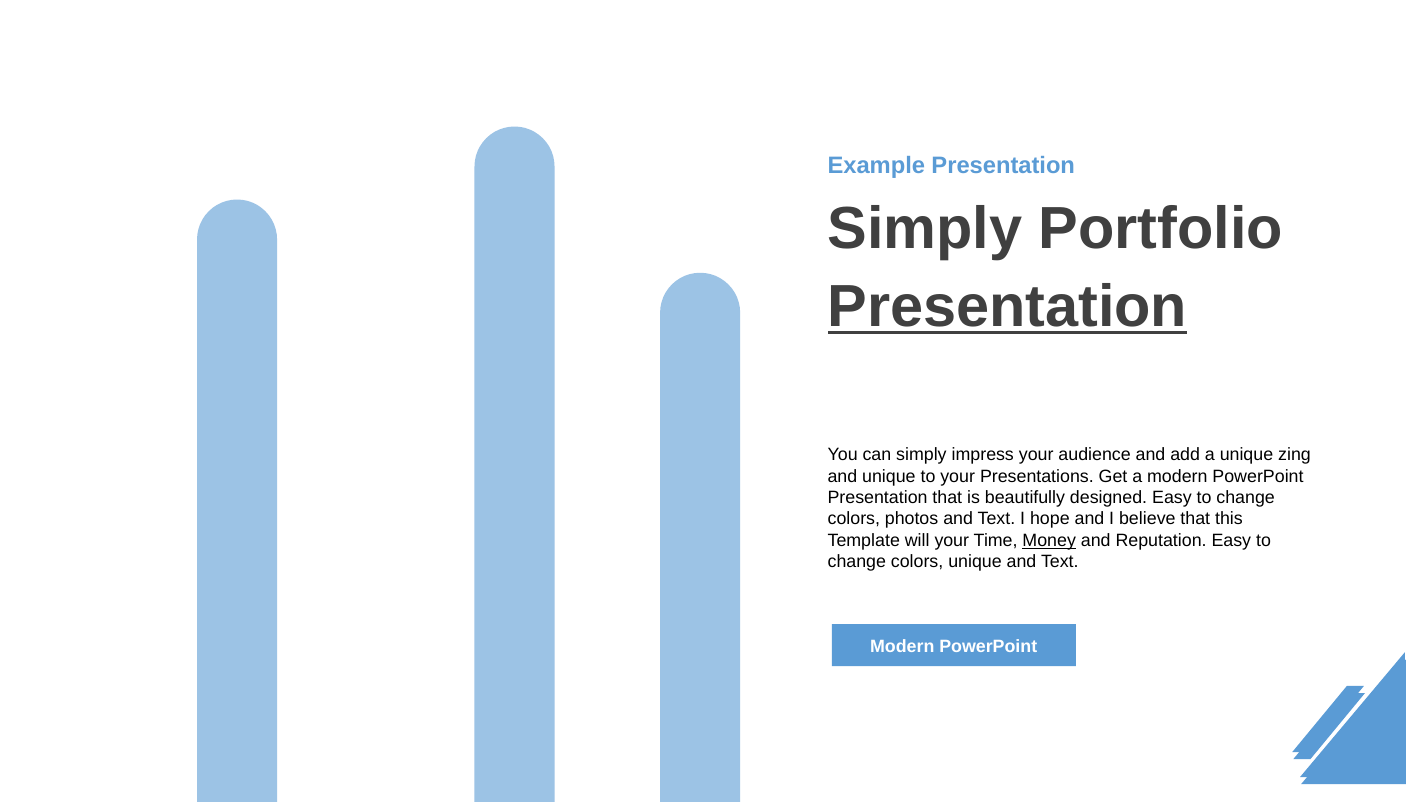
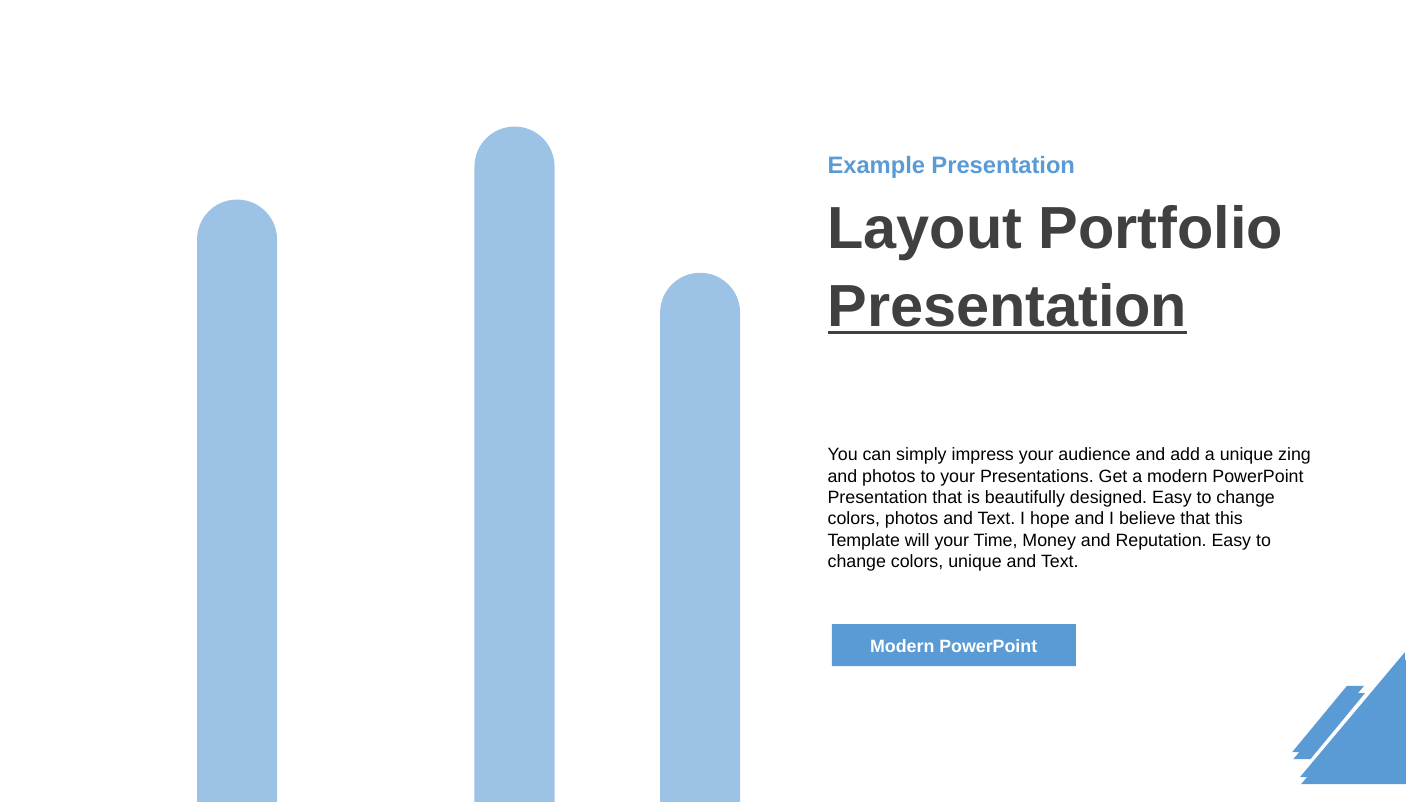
Simply at (925, 229): Simply -> Layout
and unique: unique -> photos
Money underline: present -> none
